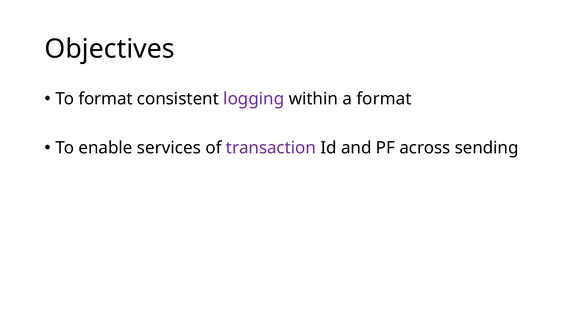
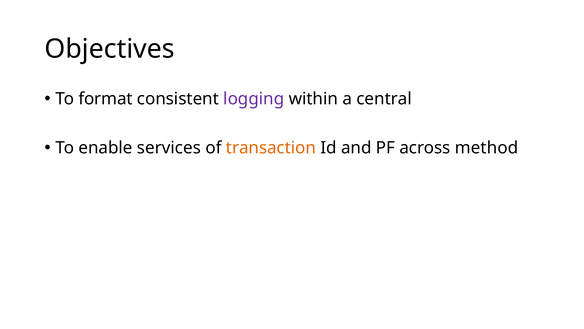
a format: format -> central
transaction colour: purple -> orange
sending: sending -> method
